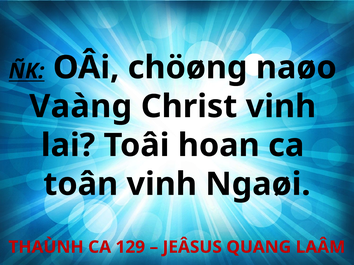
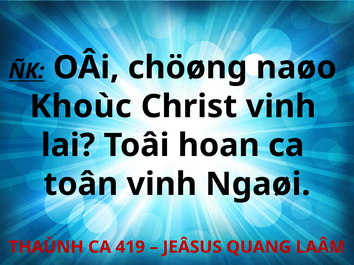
Vaàng: Vaàng -> Khoùc
129: 129 -> 419
